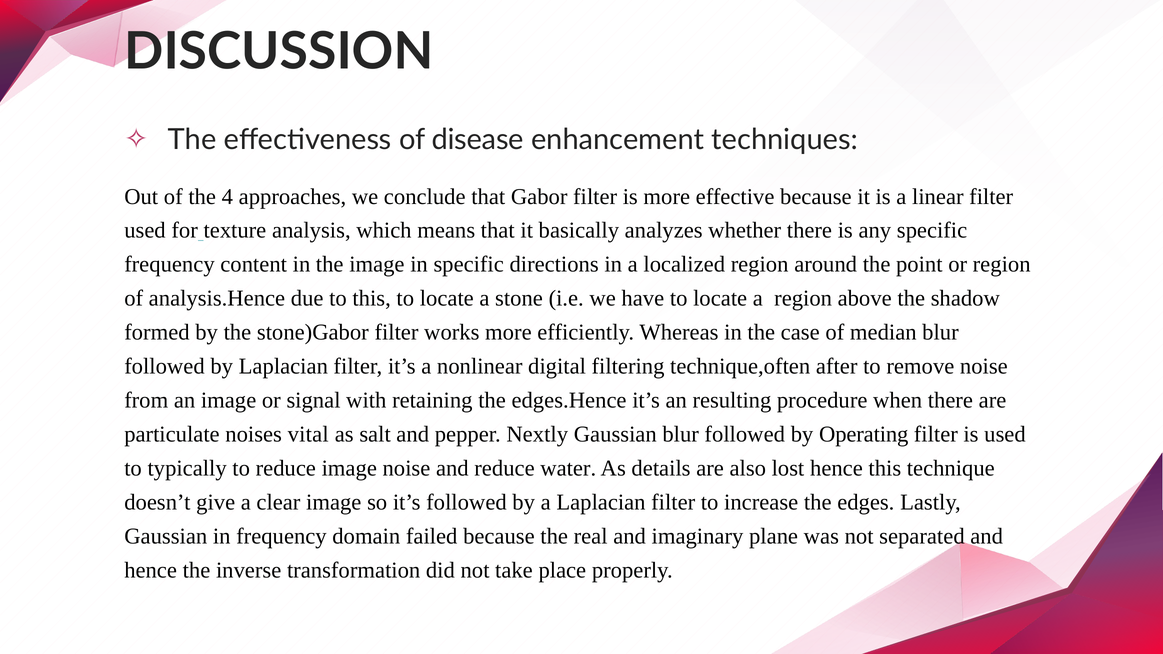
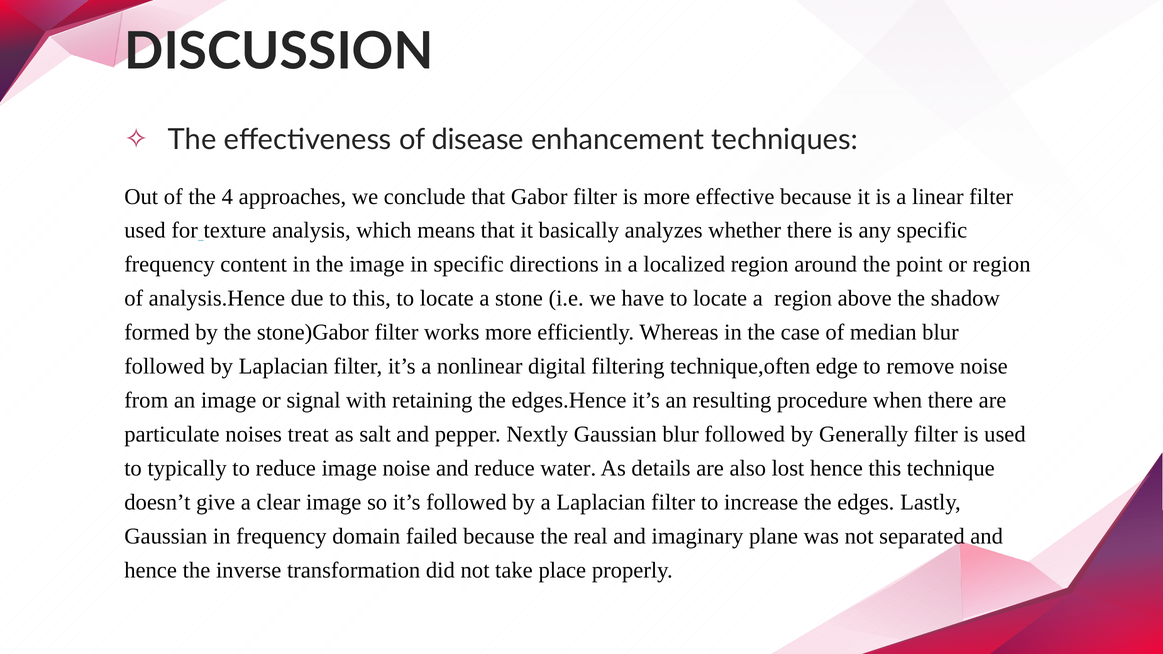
after: after -> edge
vital: vital -> treat
Operating: Operating -> Generally
